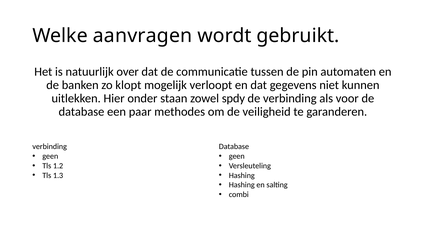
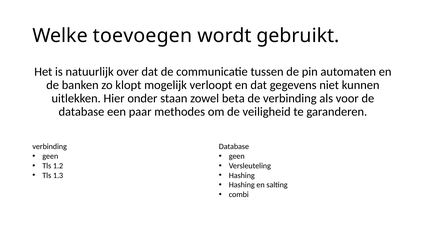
aanvragen: aanvragen -> toevoegen
spdy: spdy -> beta
